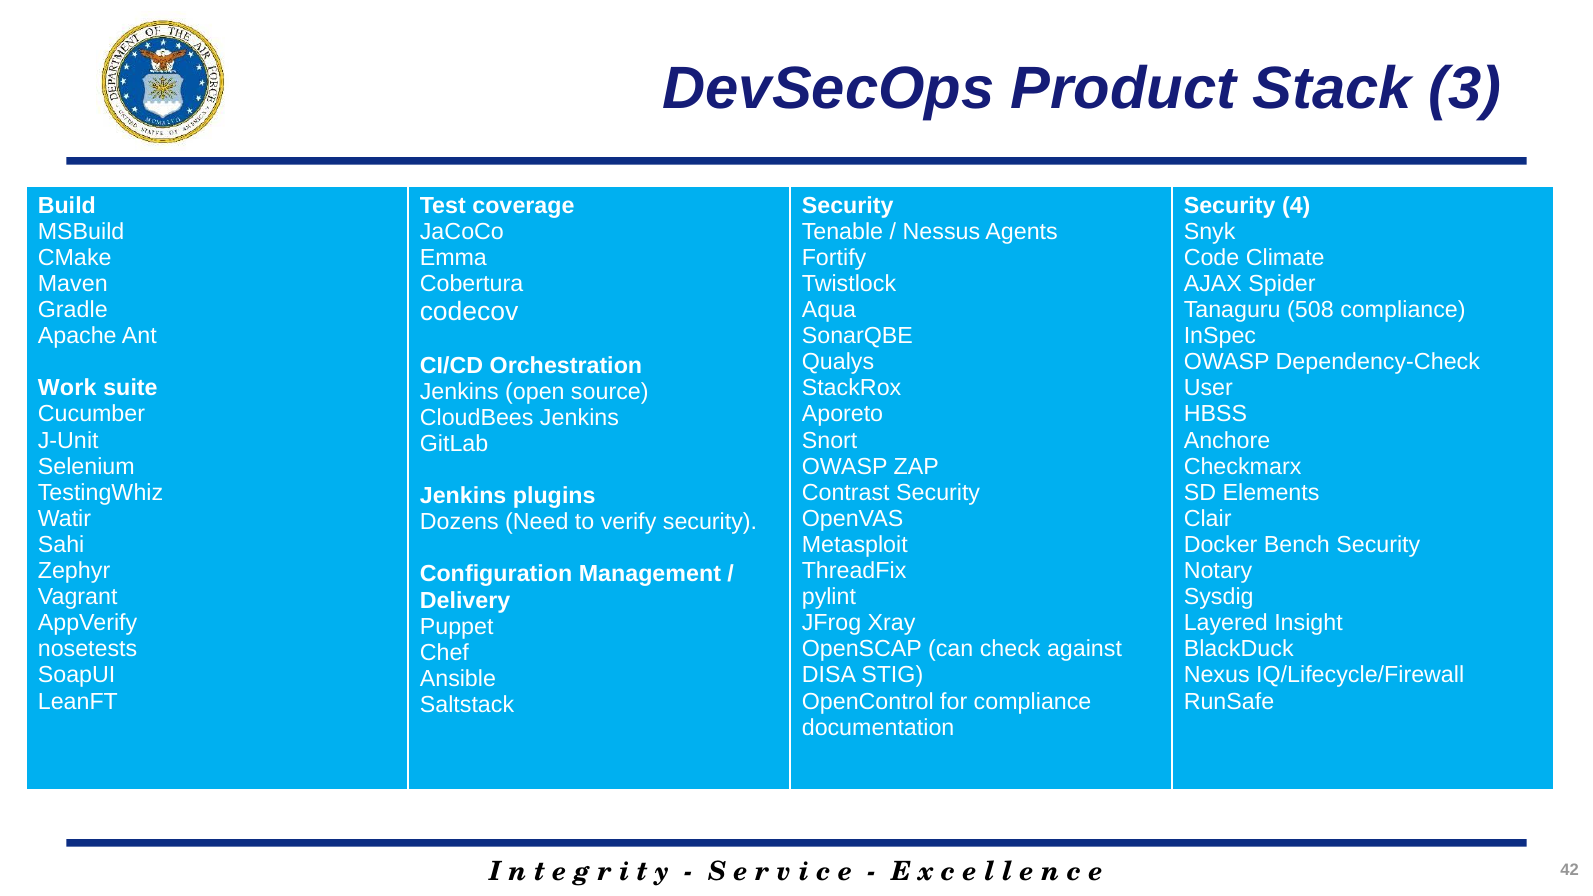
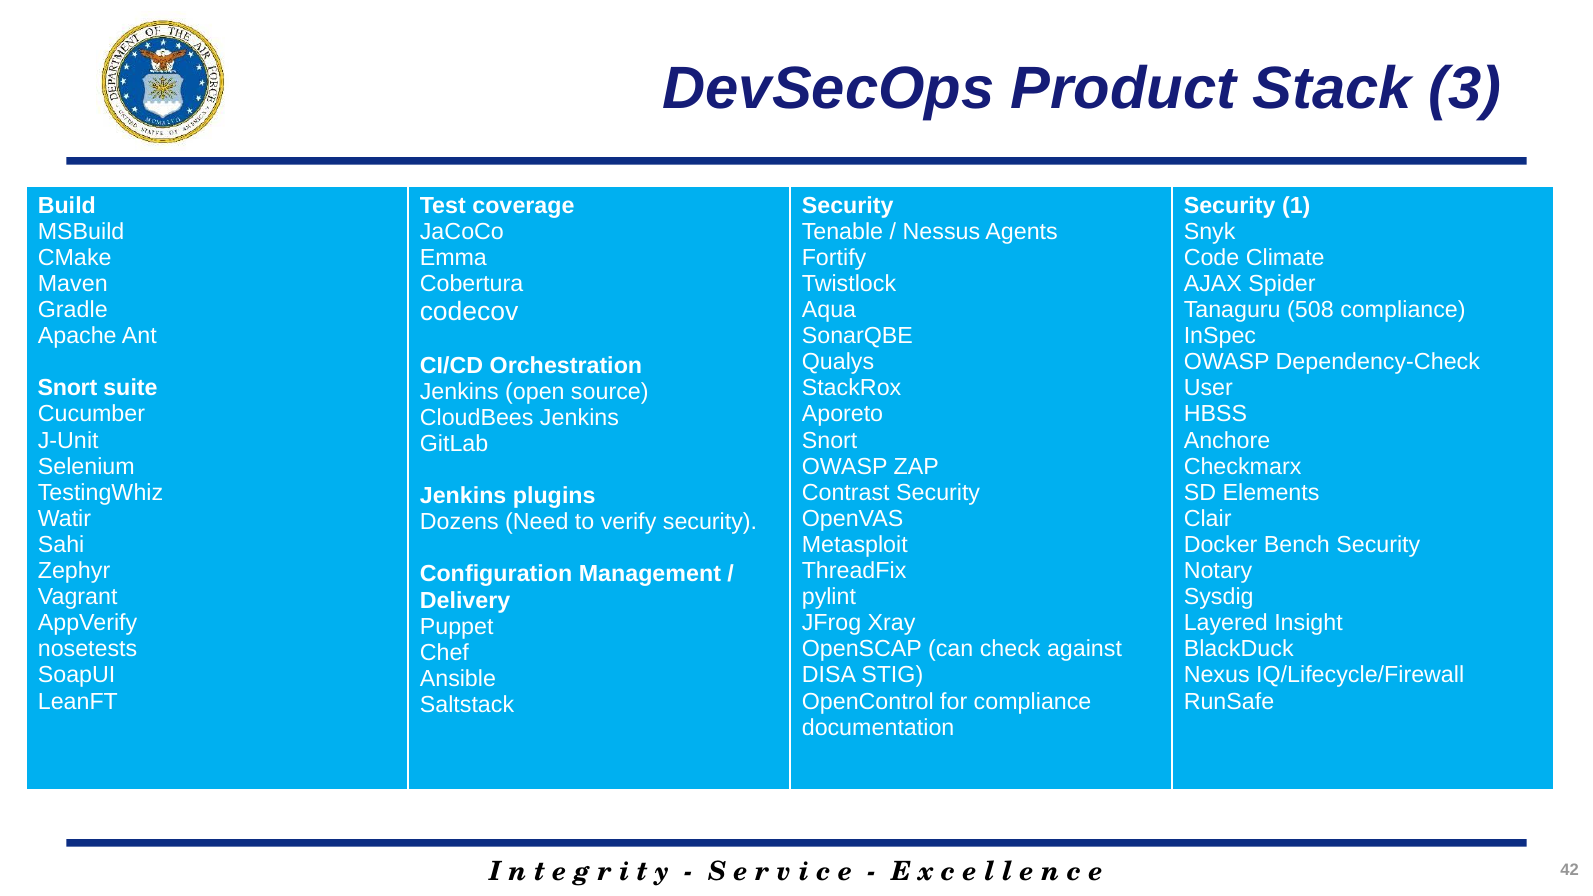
4: 4 -> 1
Work at (67, 388): Work -> Snort
